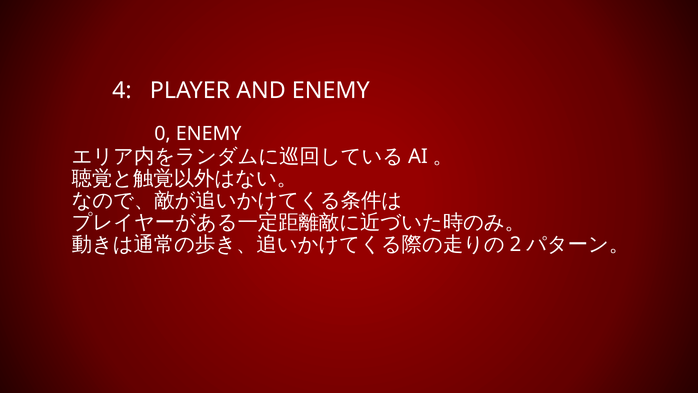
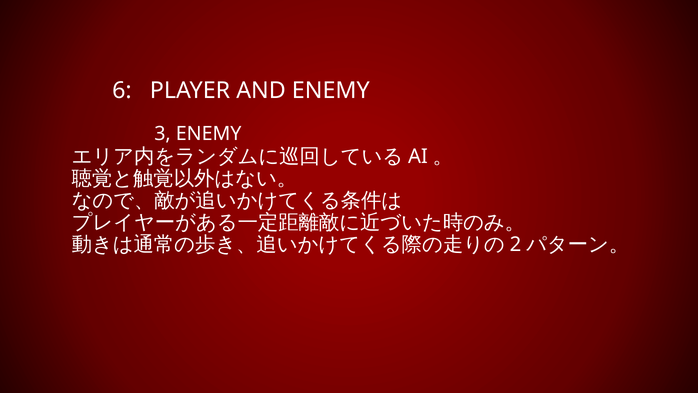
4: 4 -> 6
0: 0 -> 3
